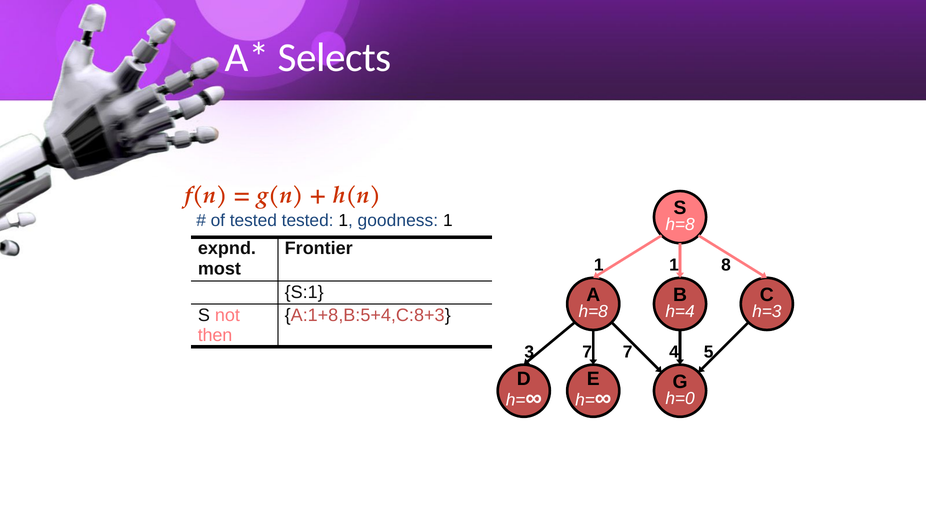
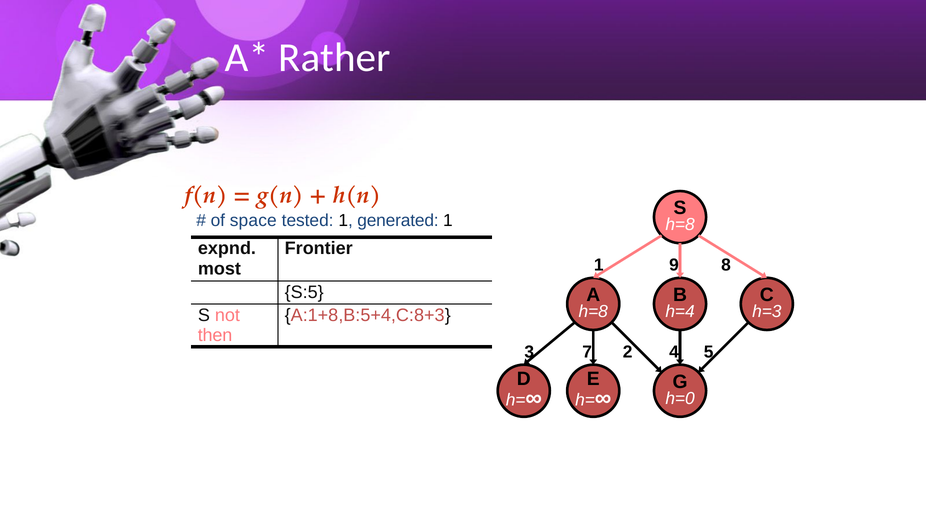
Selects: Selects -> Rather
of tested: tested -> space
goodness: goodness -> generated
1 at (674, 265): 1 -> 9
S:1: S:1 -> S:5
7 at (628, 352): 7 -> 2
